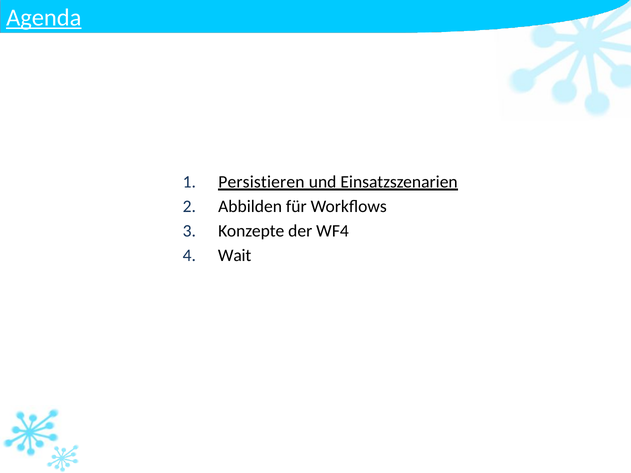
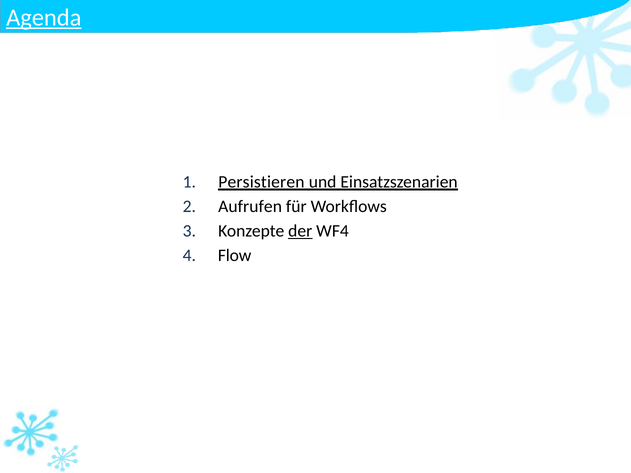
Abbilden: Abbilden -> Aufrufen
der underline: none -> present
Wait: Wait -> Flow
